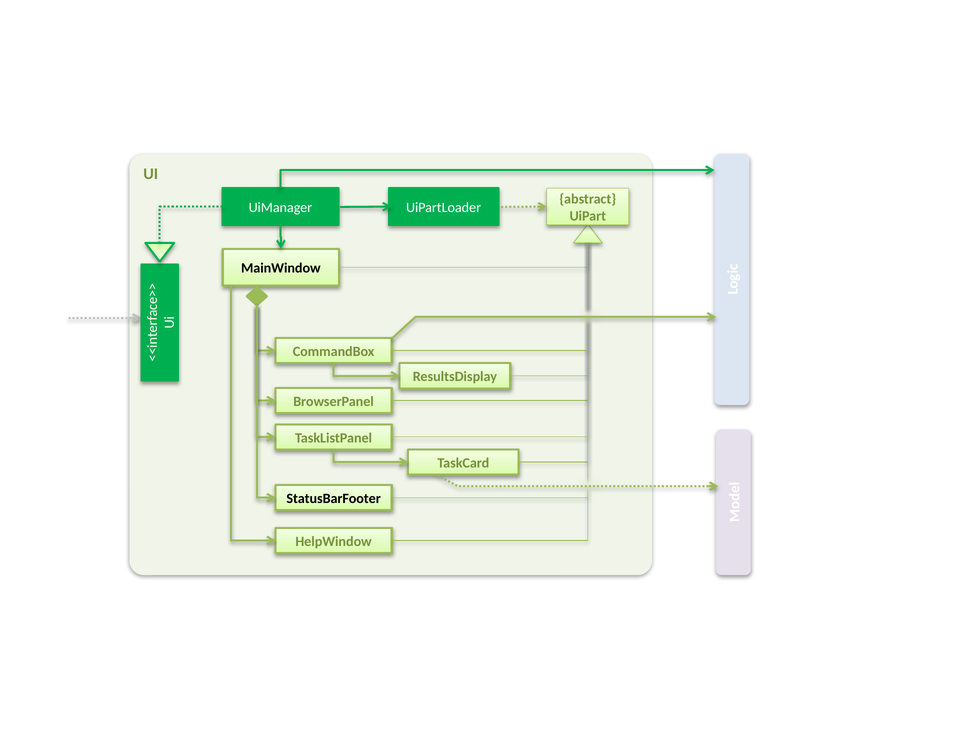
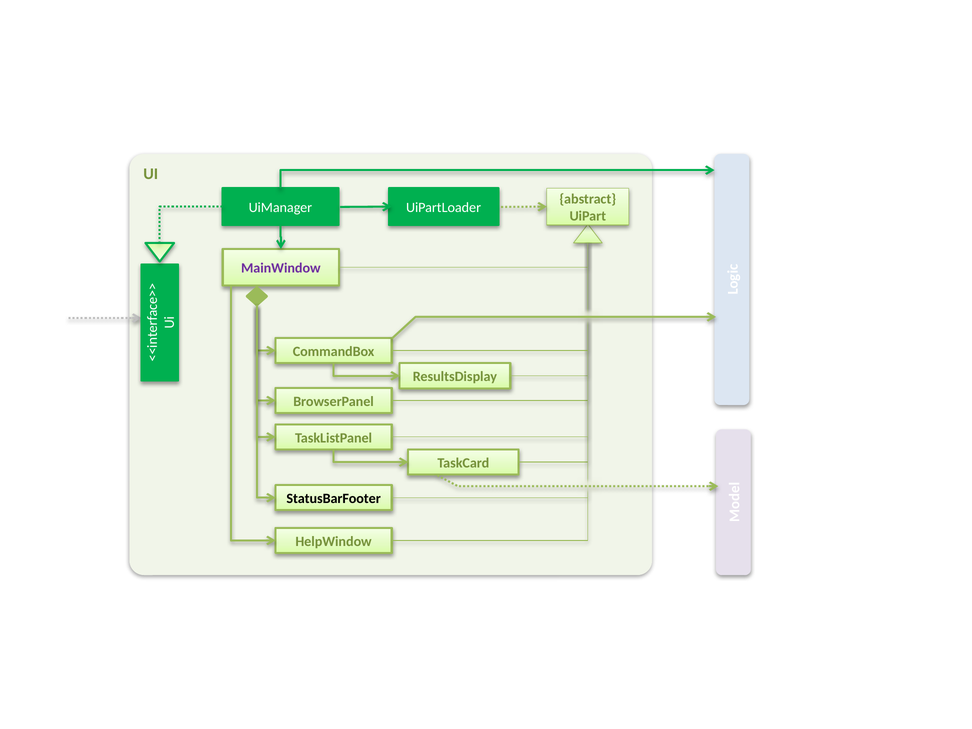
MainWindow colour: black -> purple
